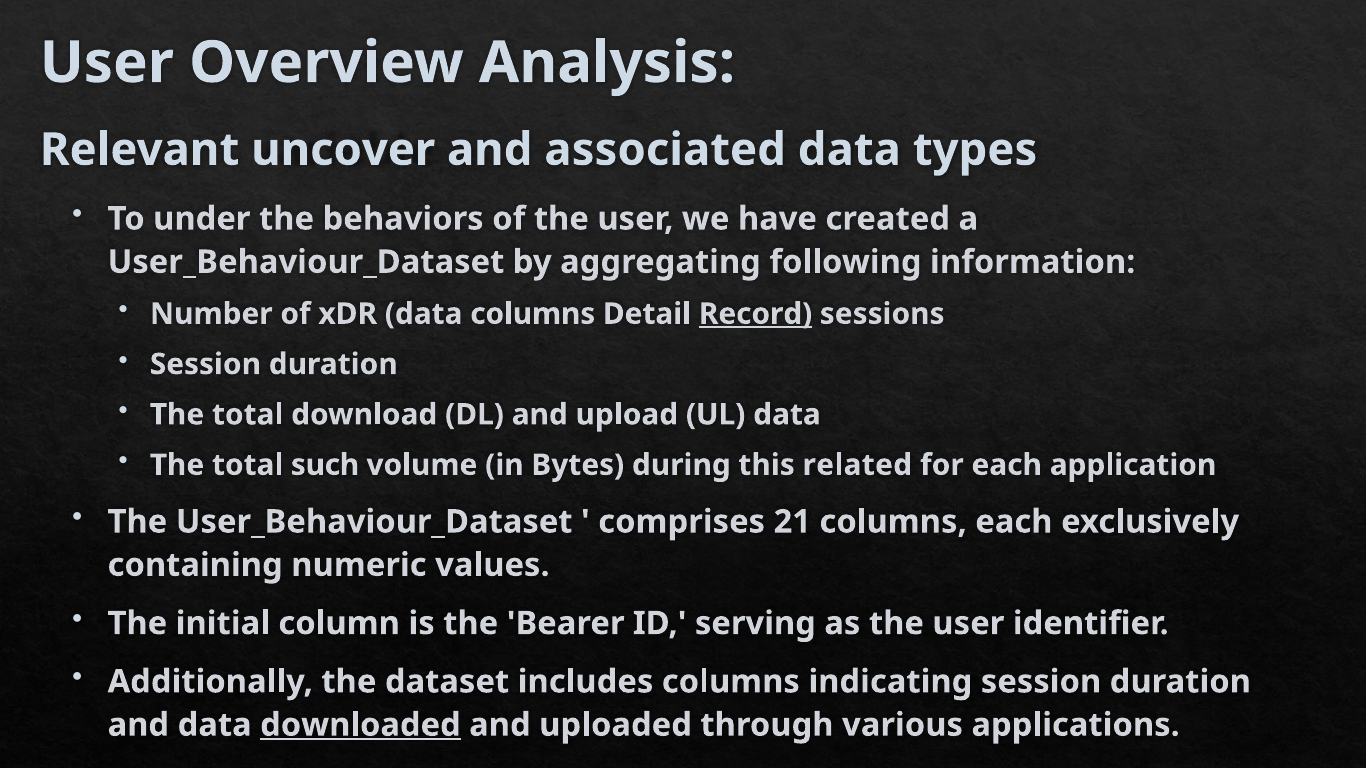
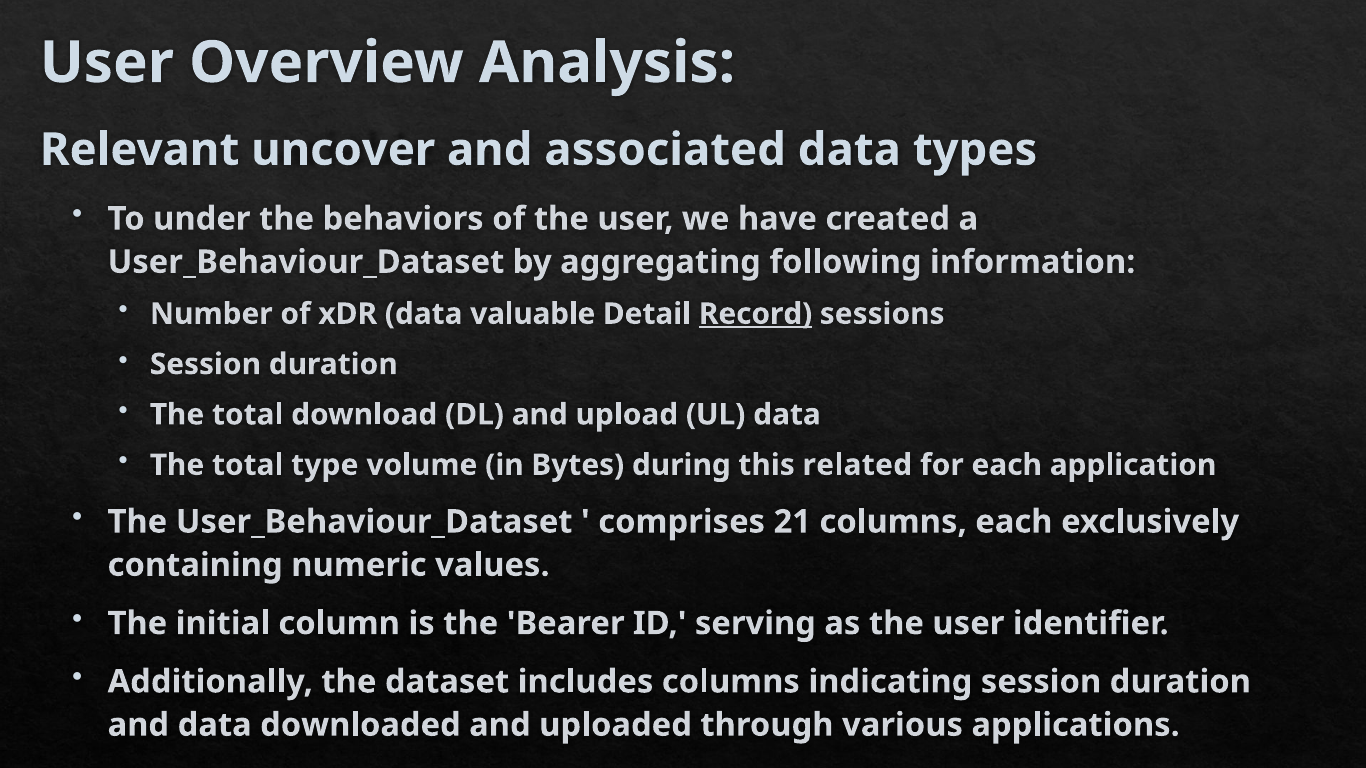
data columns: columns -> valuable
such: such -> type
downloaded underline: present -> none
